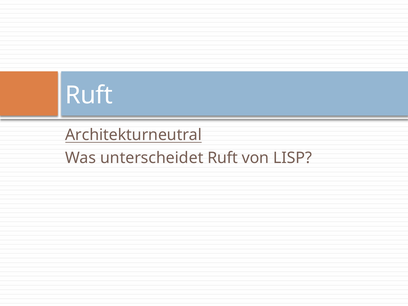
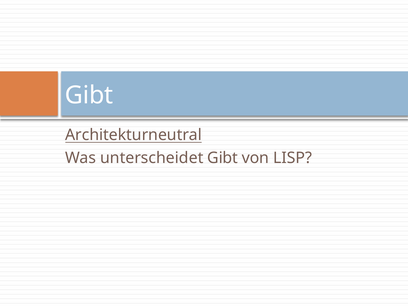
Ruft at (89, 95): Ruft -> Gibt
unterscheidet Ruft: Ruft -> Gibt
